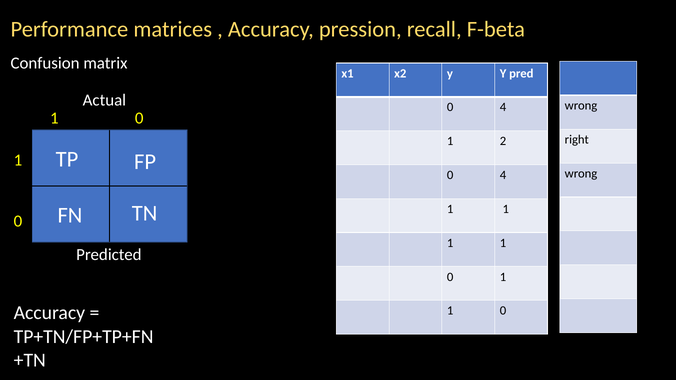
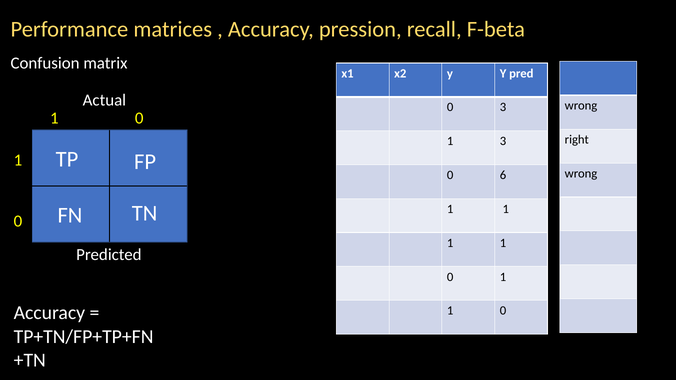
4 at (503, 107): 4 -> 3
1 2: 2 -> 3
4 at (503, 175): 4 -> 6
